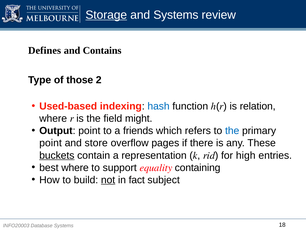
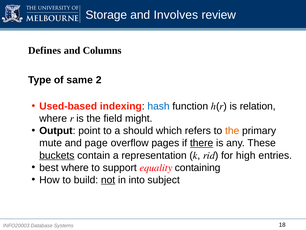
Storage underline: present -> none
and Systems: Systems -> Involves
Contains: Contains -> Columns
those: those -> same
friends: friends -> should
the at (232, 131) colour: blue -> orange
point at (51, 143): point -> mute
store: store -> page
there underline: none -> present
fact: fact -> into
